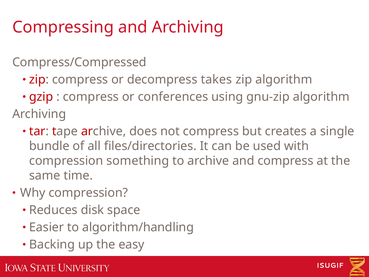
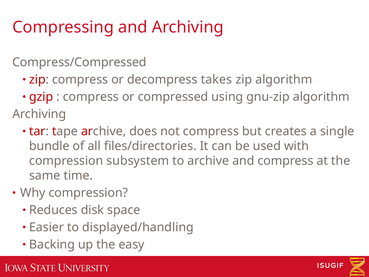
conferences: conferences -> compressed
something: something -> subsystem
algorithm/handling: algorithm/handling -> displayed/handling
